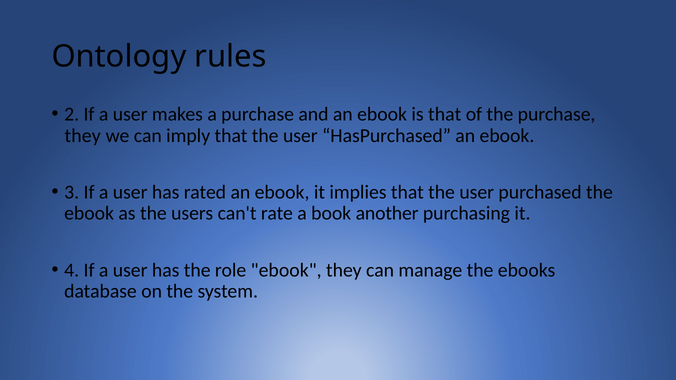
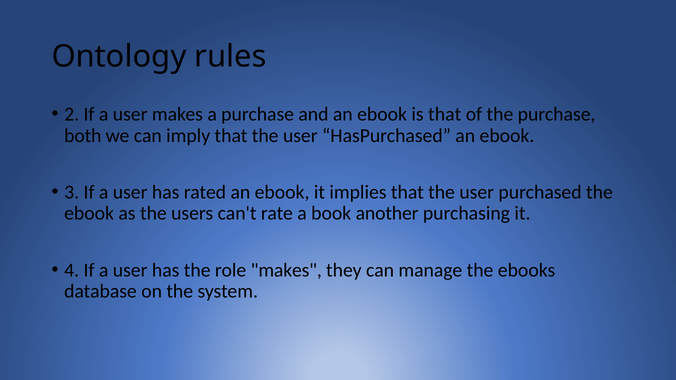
they at (83, 136): they -> both
role ebook: ebook -> makes
